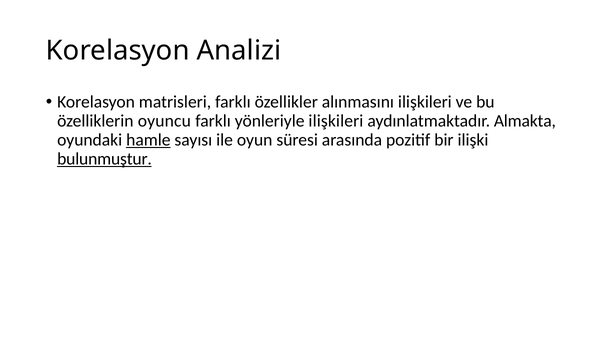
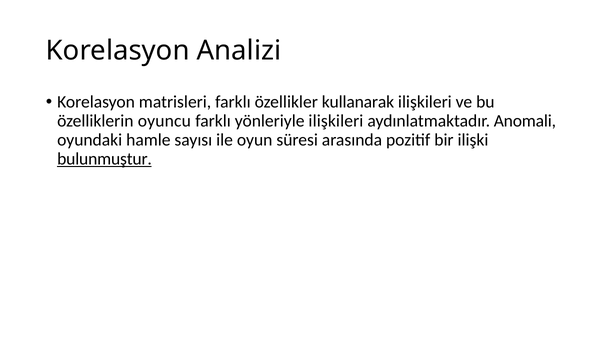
alınmasını: alınmasını -> kullanarak
Almakta: Almakta -> Anomali
hamle underline: present -> none
